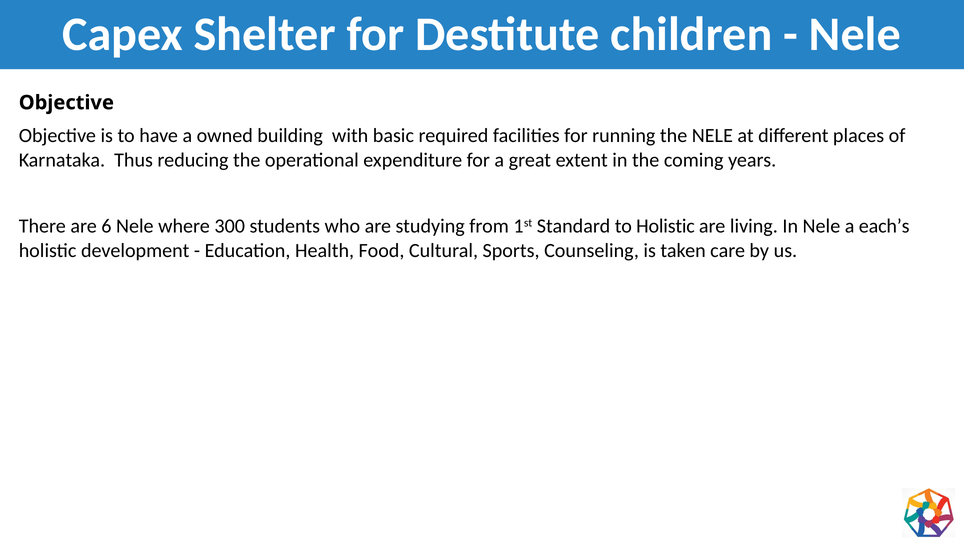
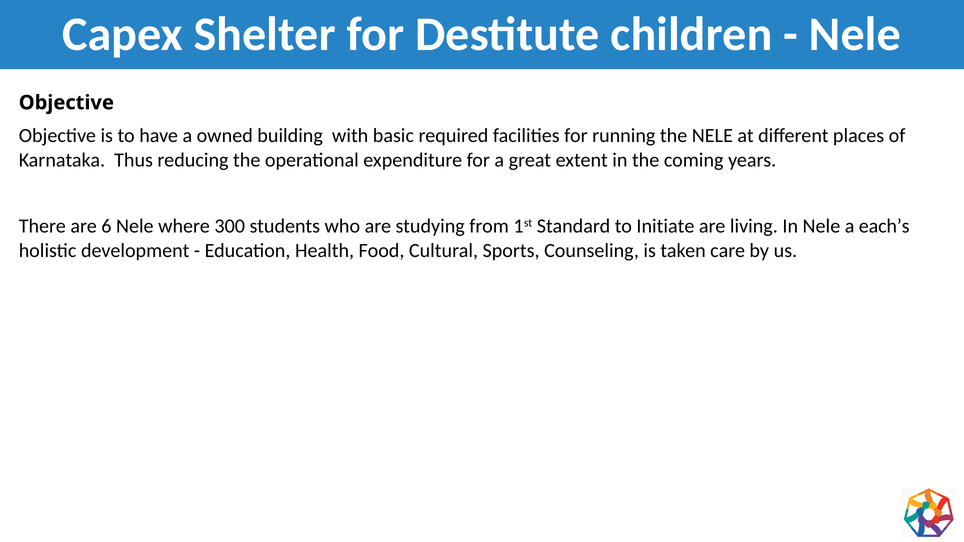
to Holistic: Holistic -> Initiate
